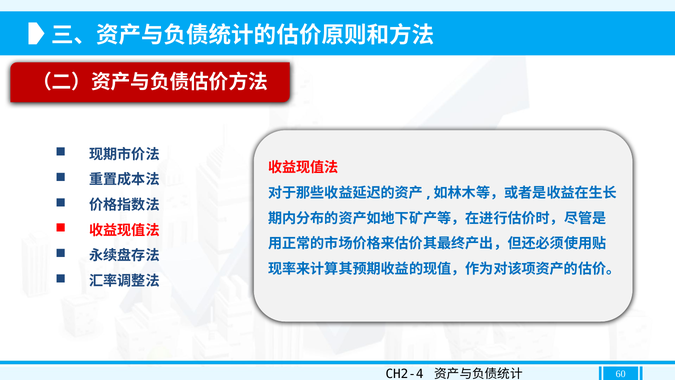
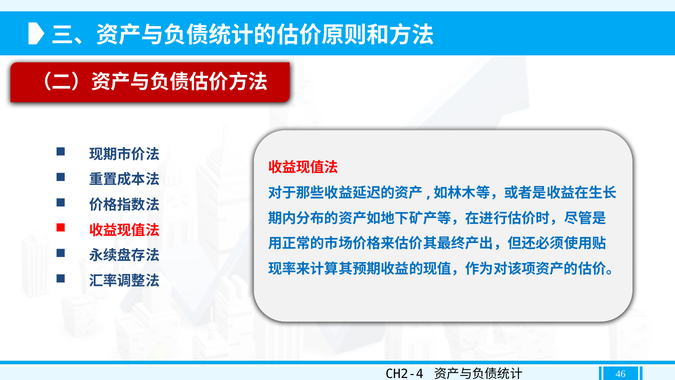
60: 60 -> 46
